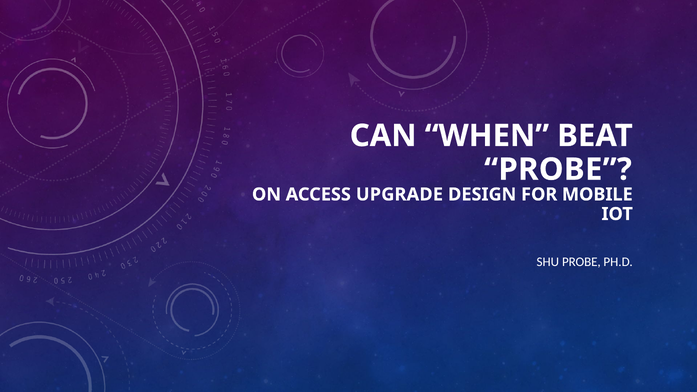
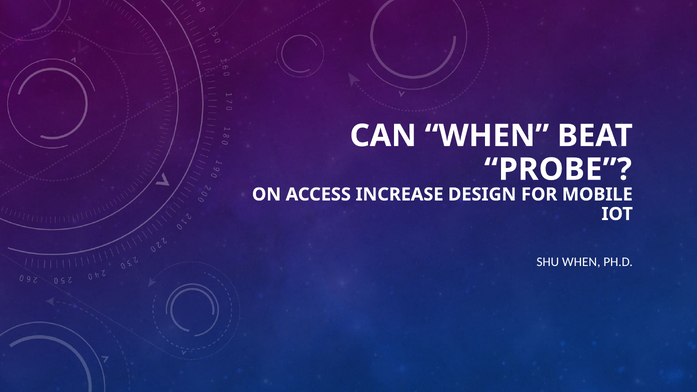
UPGRADE: UPGRADE -> INCREASE
SHU PROBE: PROBE -> WHEN
